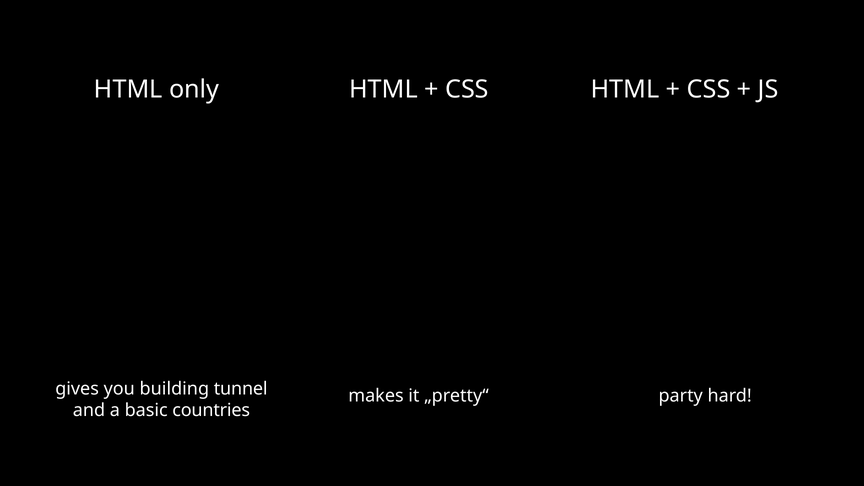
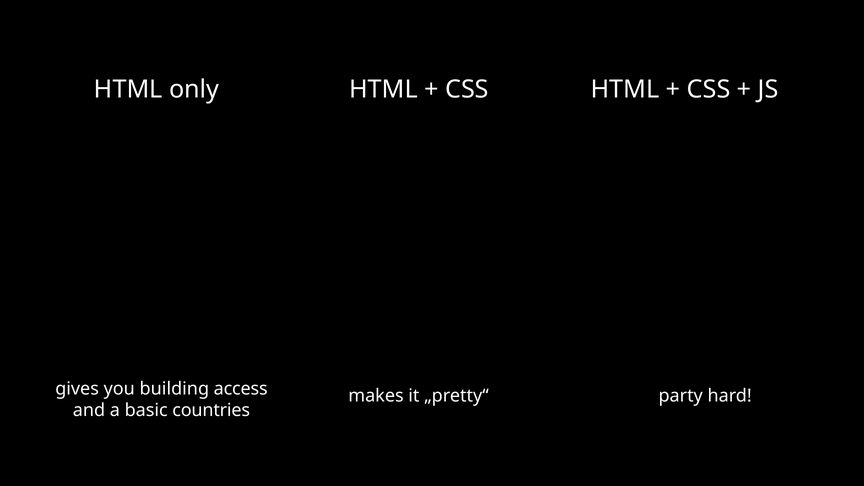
tunnel: tunnel -> access
